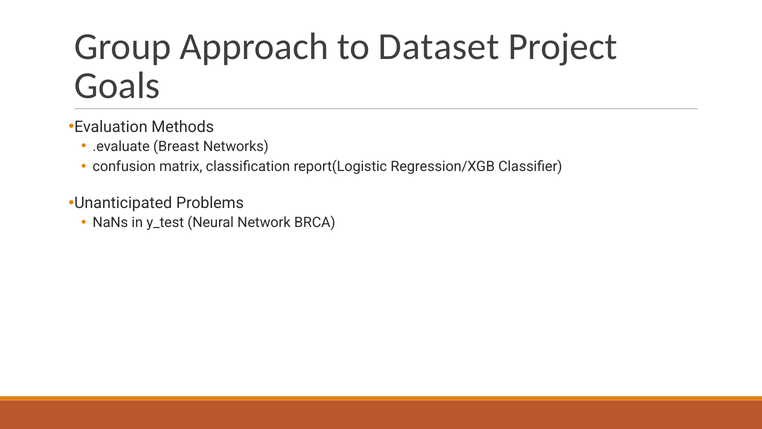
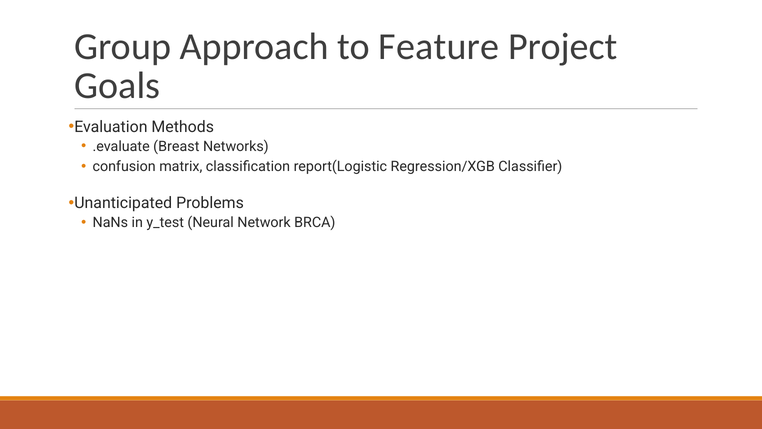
Dataset: Dataset -> Feature
